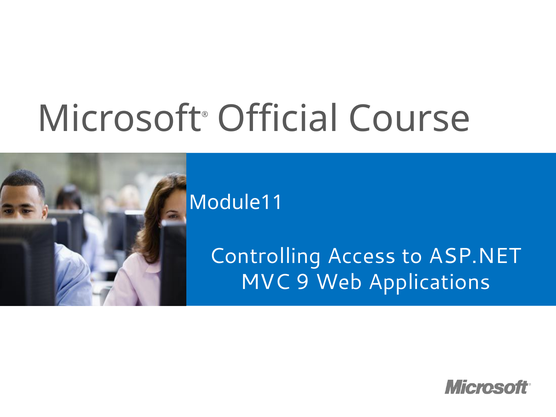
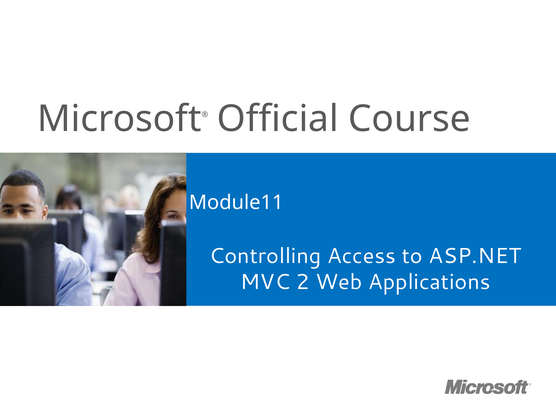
9: 9 -> 2
